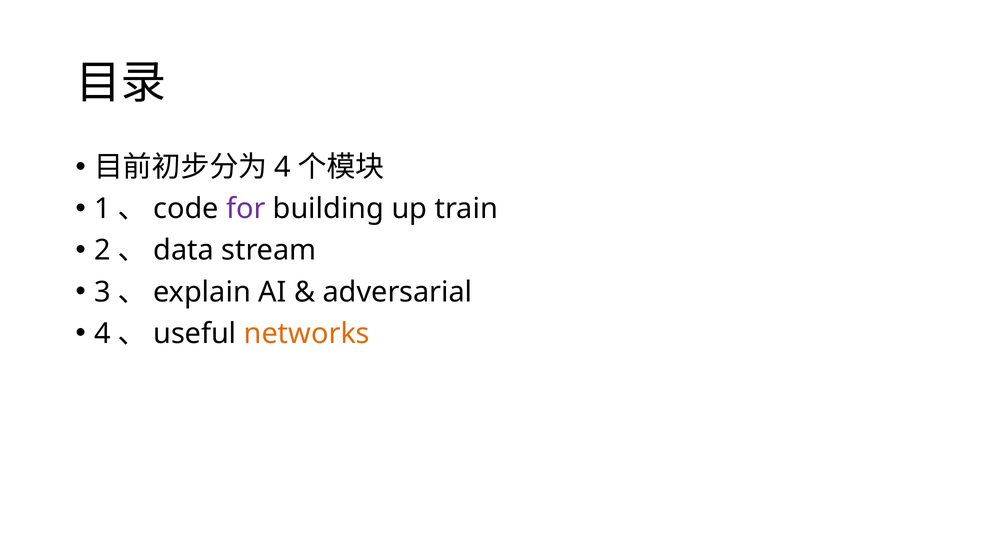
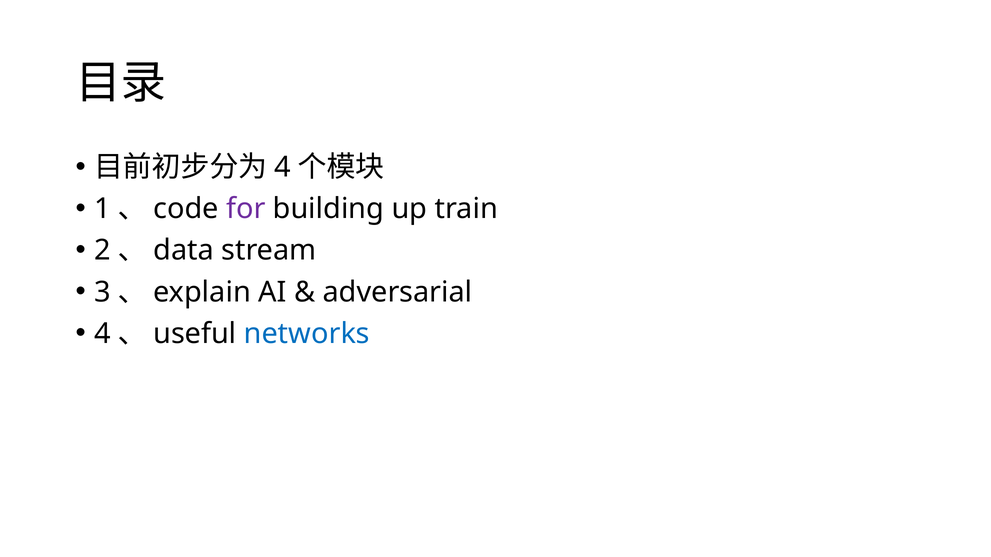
networks colour: orange -> blue
